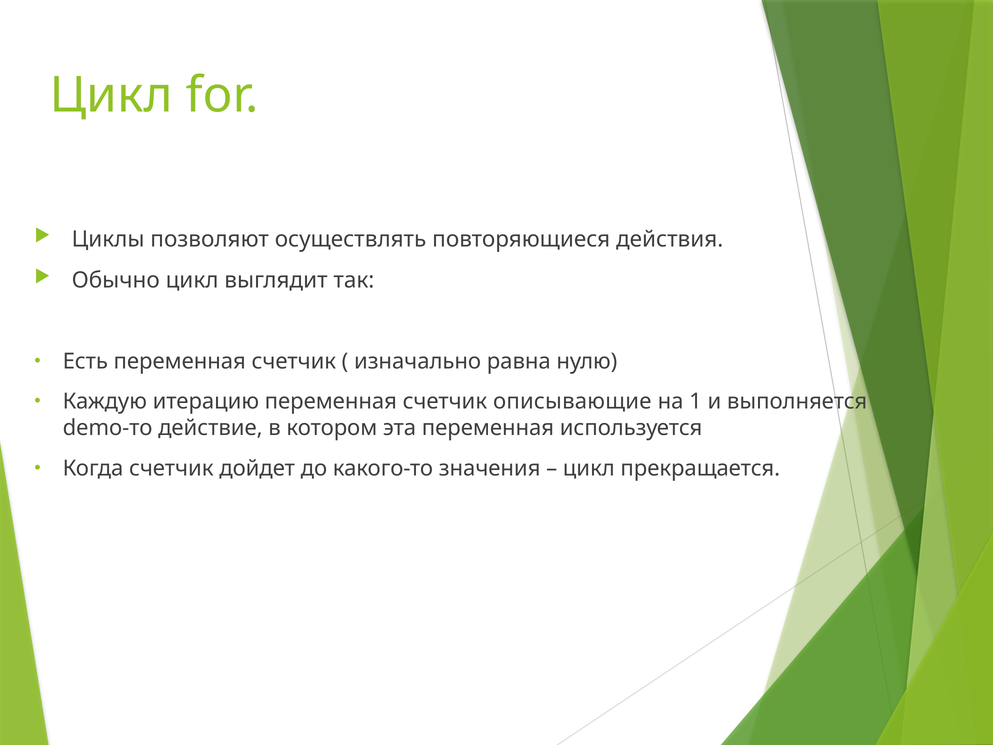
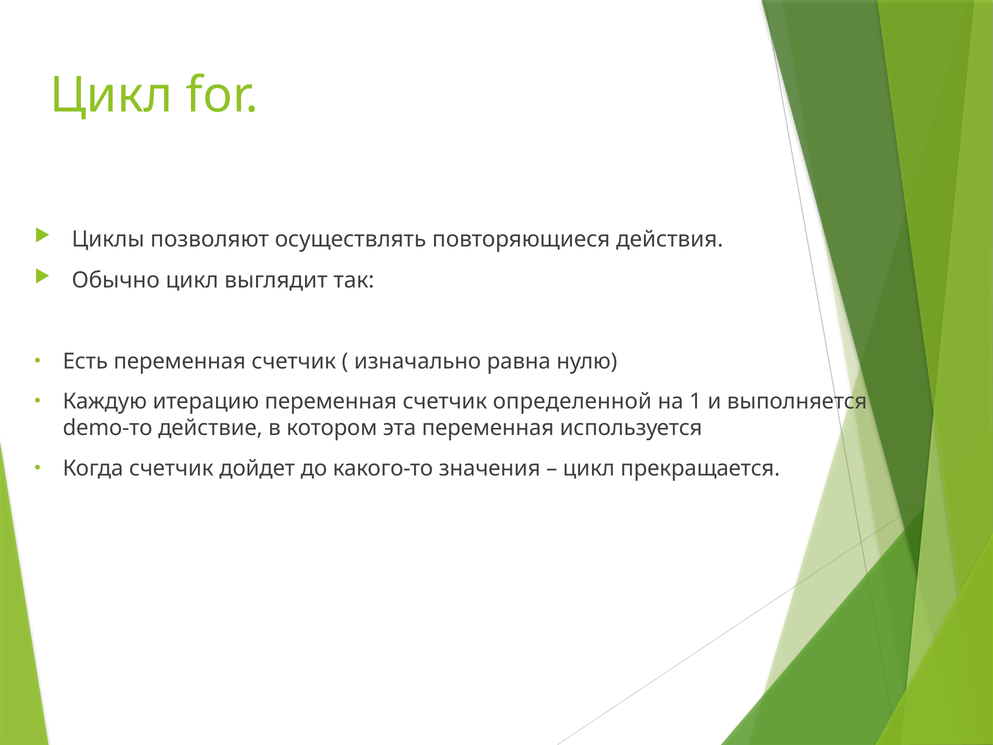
описывающие: описывающие -> определенной
